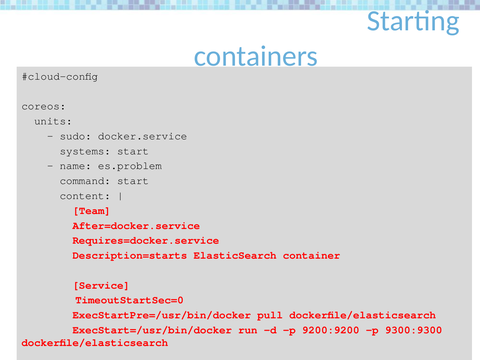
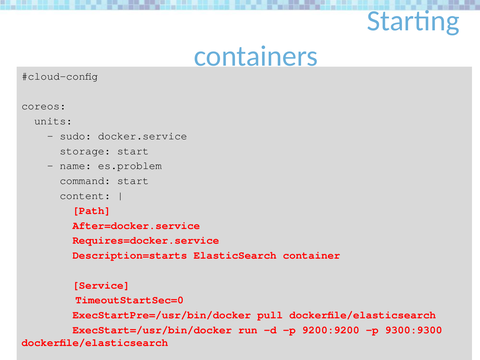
systems: systems -> storage
Team: Team -> Path
